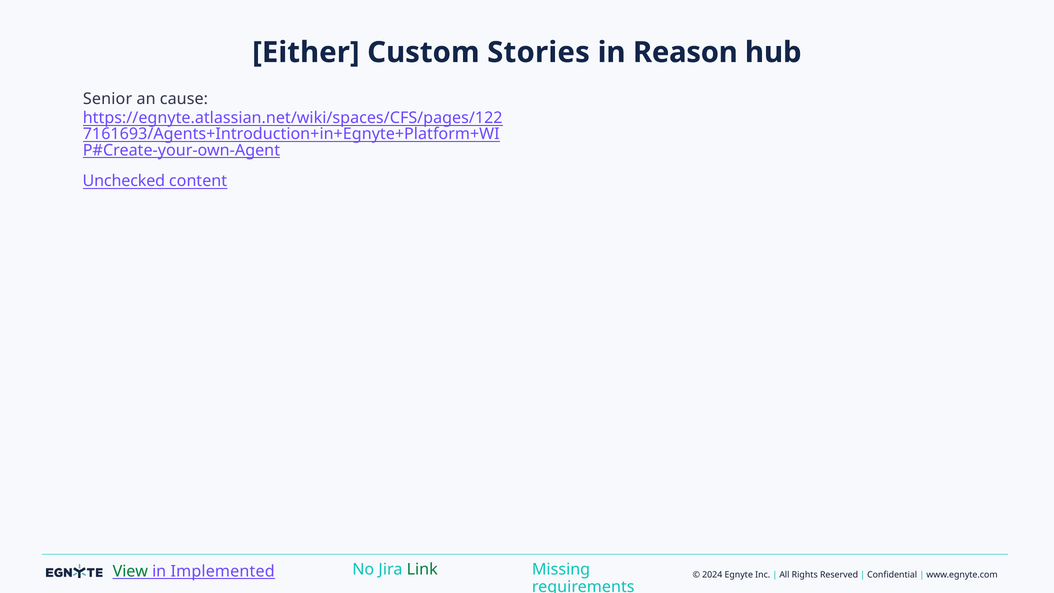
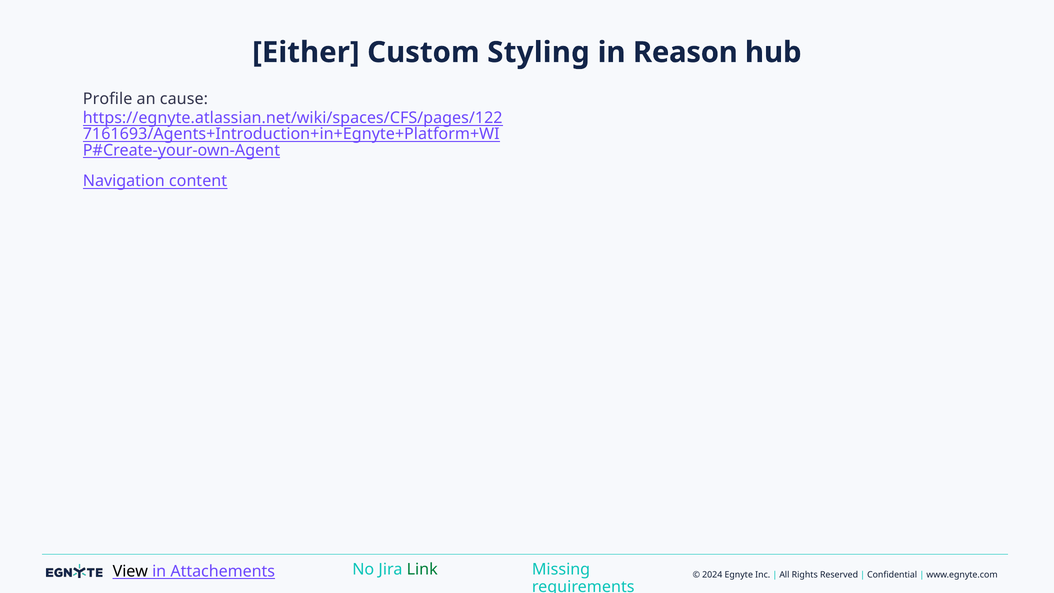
Stories: Stories -> Styling
Senior: Senior -> Profile
Unchecked: Unchecked -> Navigation
View colour: green -> black
Implemented: Implemented -> Attachements
